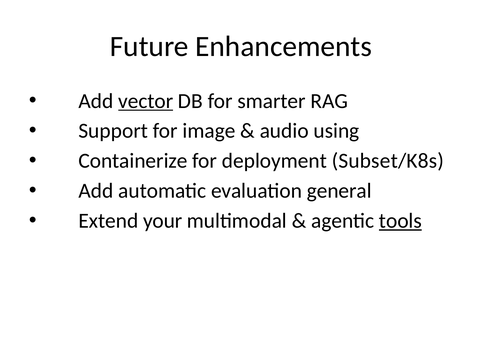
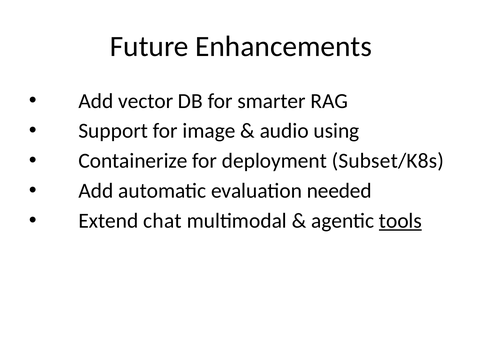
vector underline: present -> none
general: general -> needed
your: your -> chat
